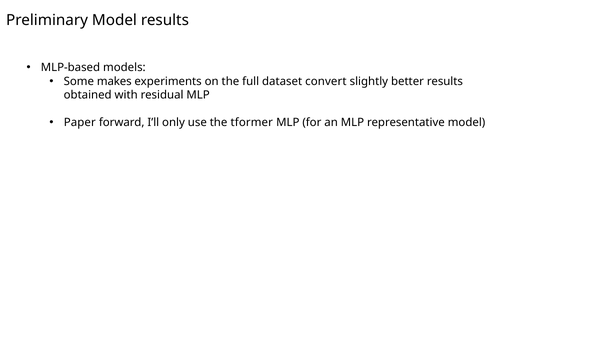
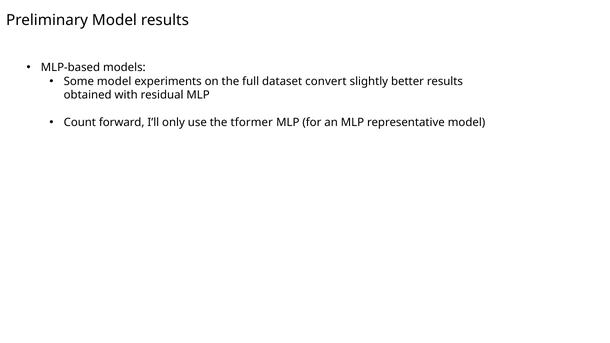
Some makes: makes -> model
Paper: Paper -> Count
